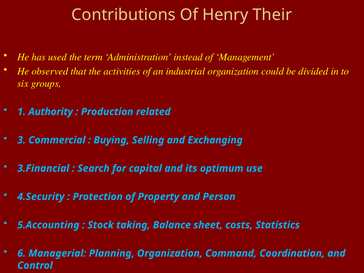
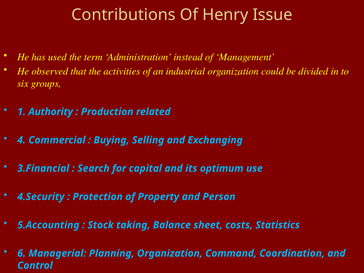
Their: Their -> Issue
3: 3 -> 4
